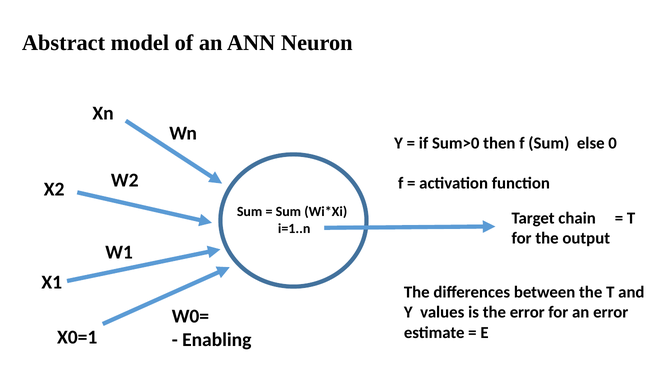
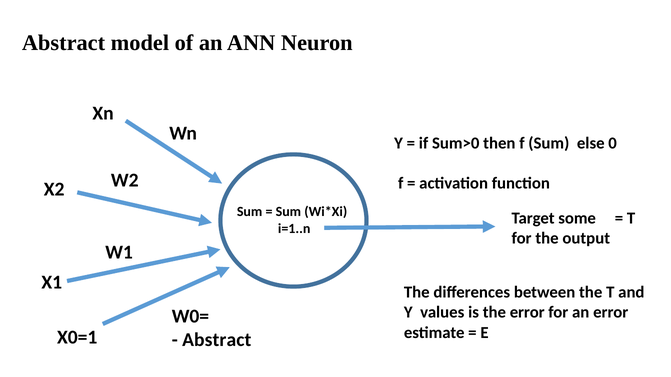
chain: chain -> some
Enabling at (217, 340): Enabling -> Abstract
